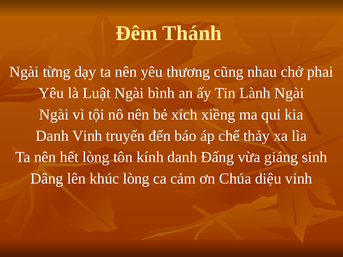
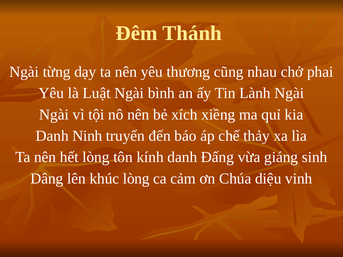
Danh Vinh: Vinh -> Ninh
